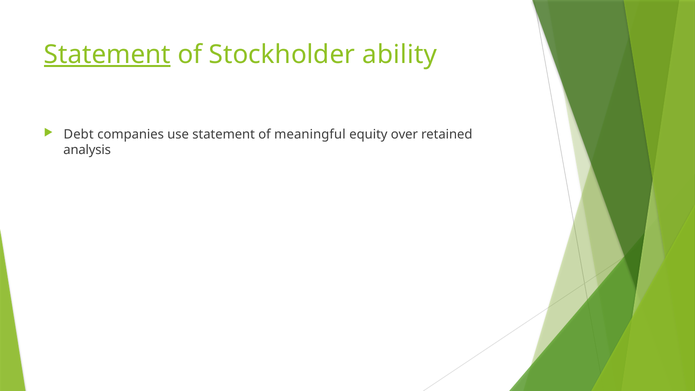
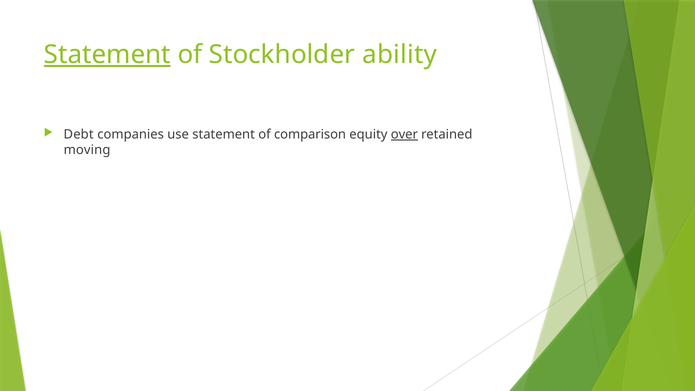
meaningful: meaningful -> comparison
over underline: none -> present
analysis: analysis -> moving
